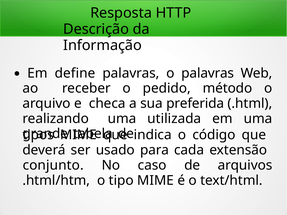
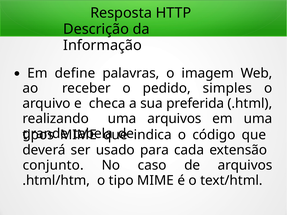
o palavras: palavras -> imagem
método: método -> simples
uma utilizada: utilizada -> arquivos
